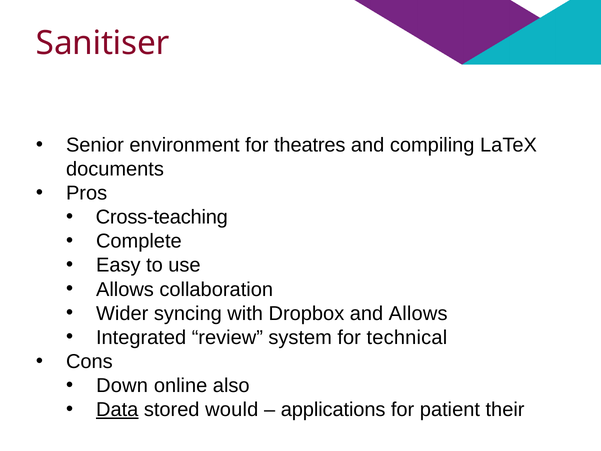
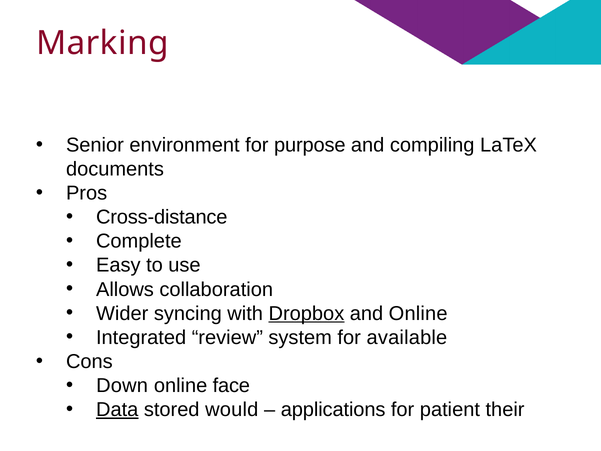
Sanitiser: Sanitiser -> Marking
theatres: theatres -> purpose
Cross-teaching: Cross-teaching -> Cross-distance
Dropbox underline: none -> present
and Allows: Allows -> Online
technical: technical -> available
also: also -> face
